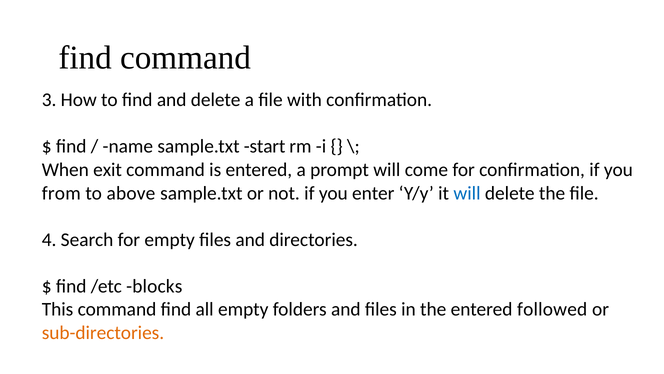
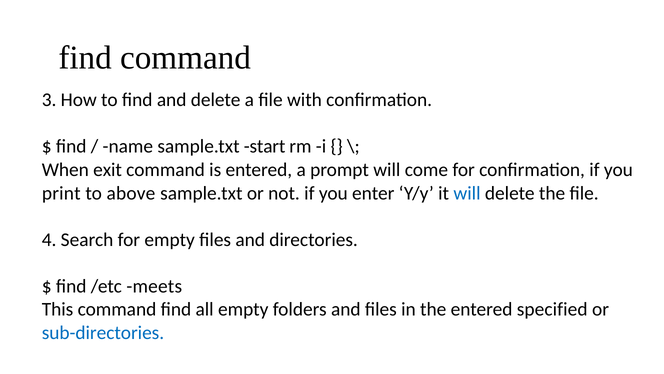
from: from -> print
blocks: blocks -> meets
followed: followed -> specified
sub-directories colour: orange -> blue
